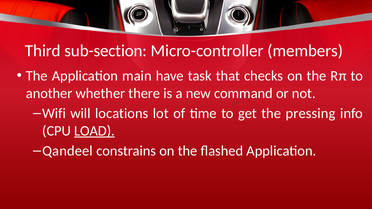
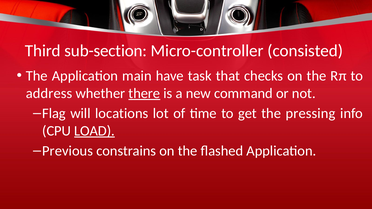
members: members -> consisted
another: another -> address
there underline: none -> present
Wifi: Wifi -> Flag
Qandeel: Qandeel -> Previous
